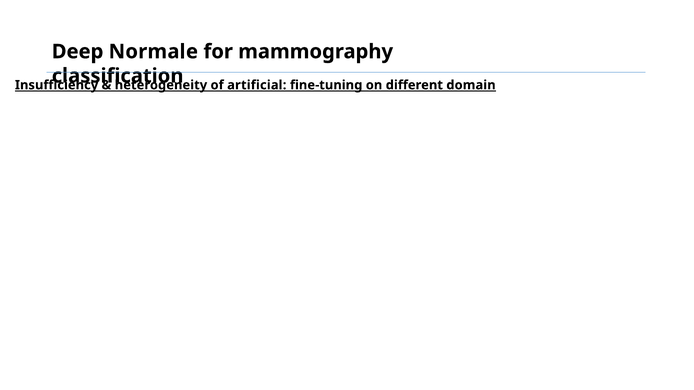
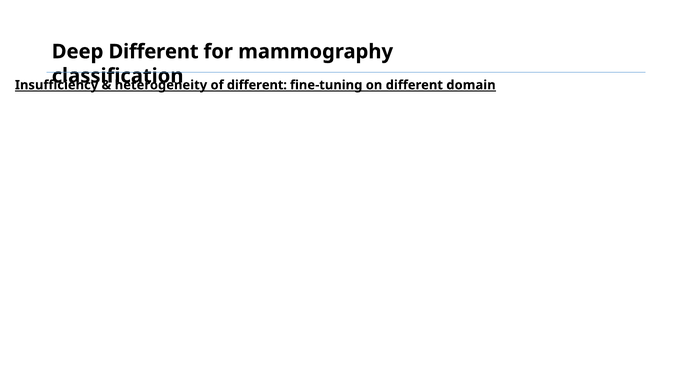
Deep Normale: Normale -> Different
of artificial: artificial -> different
